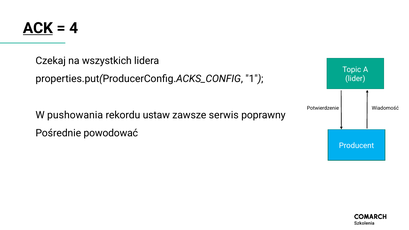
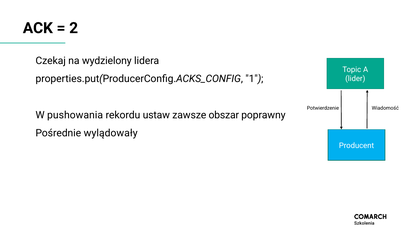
ACK underline: present -> none
4: 4 -> 2
wszystkich: wszystkich -> wydzielony
serwis: serwis -> obszar
powodować: powodować -> wylądowały
